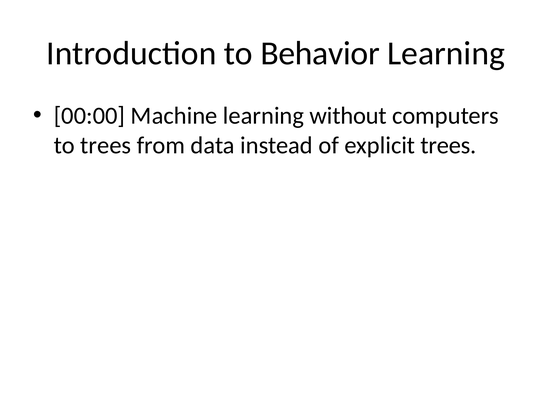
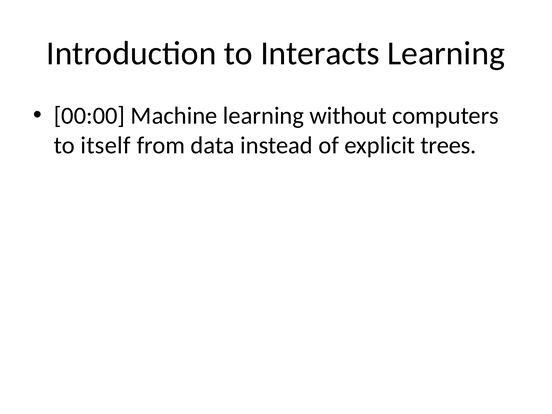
Behavior: Behavior -> Interacts
to trees: trees -> itself
